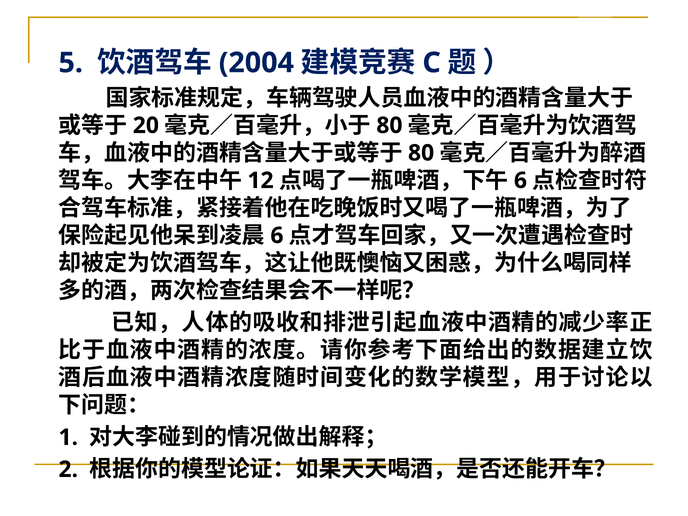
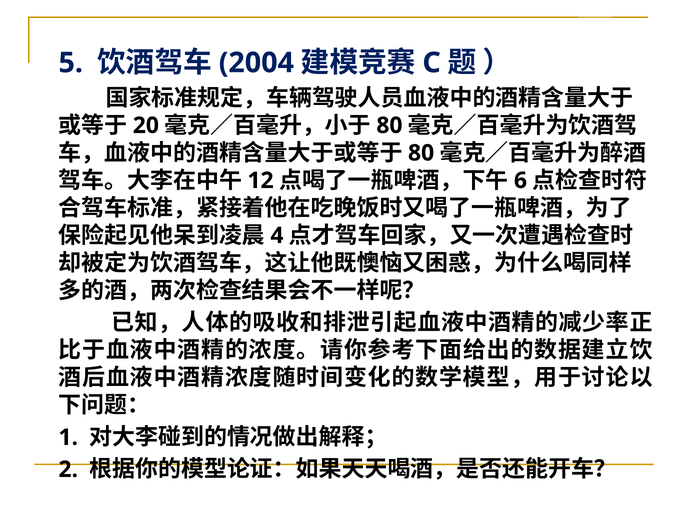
6 at (277, 236): 6 -> 4
